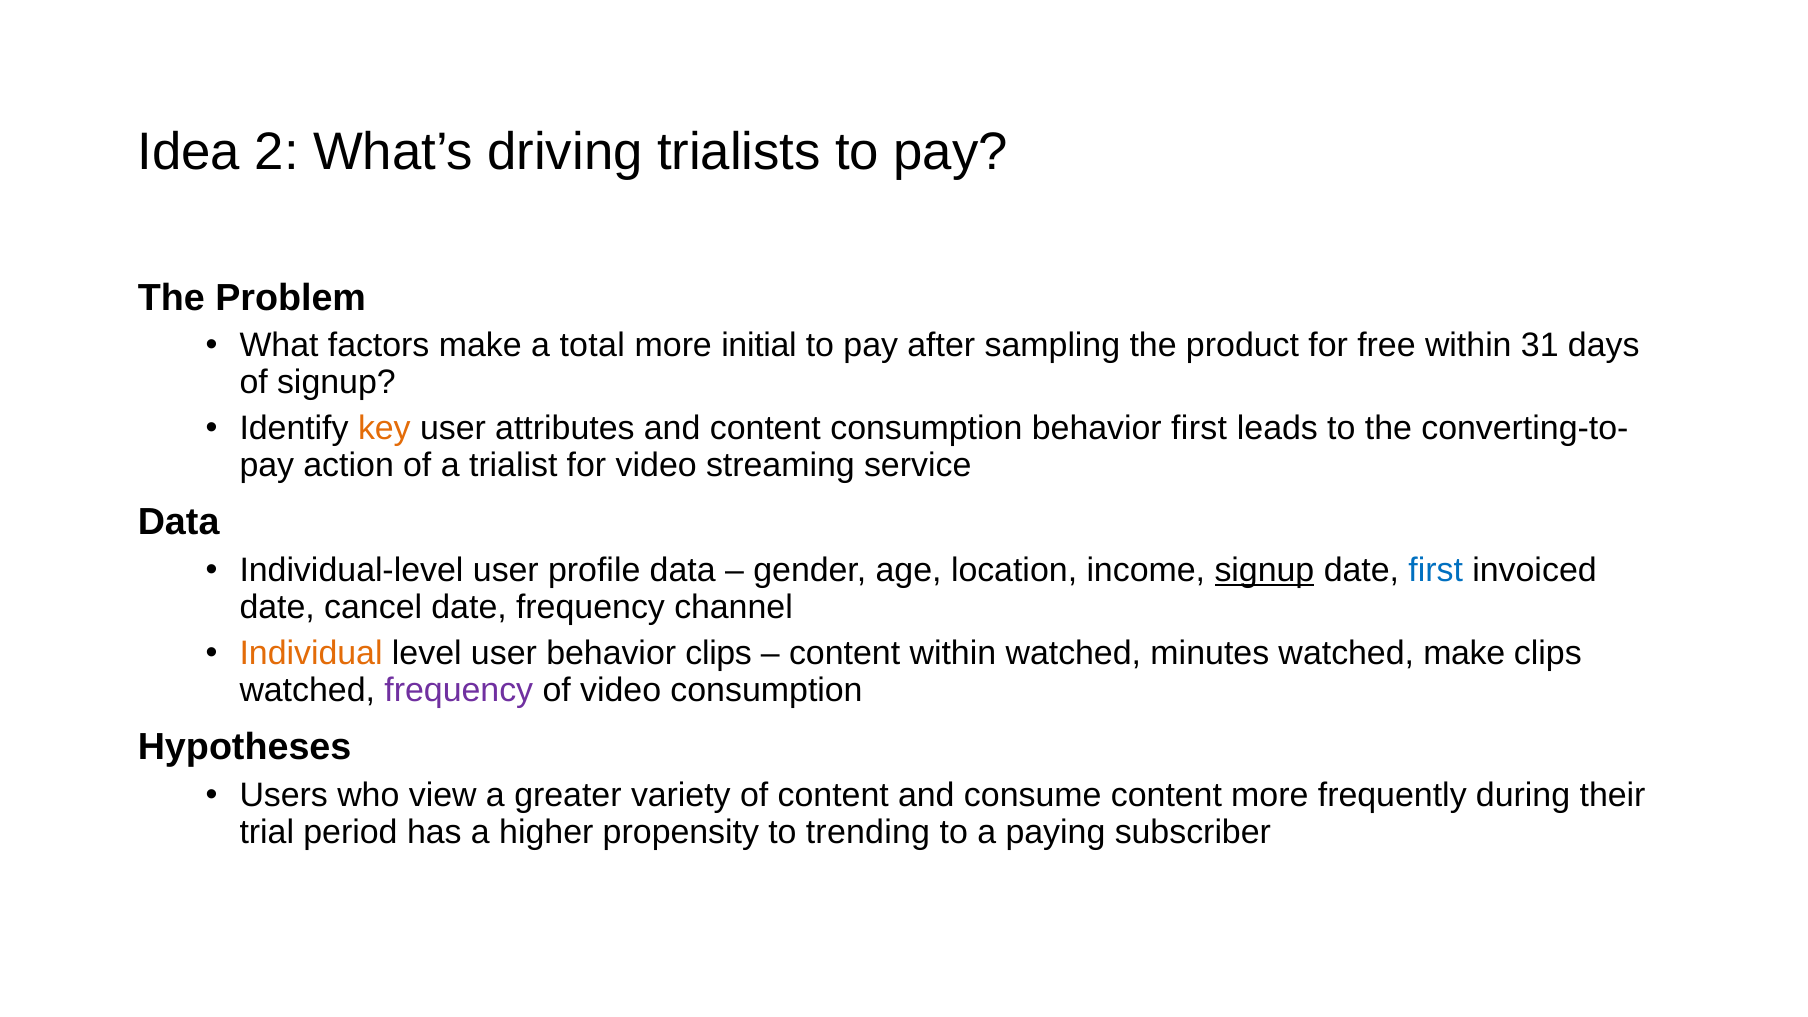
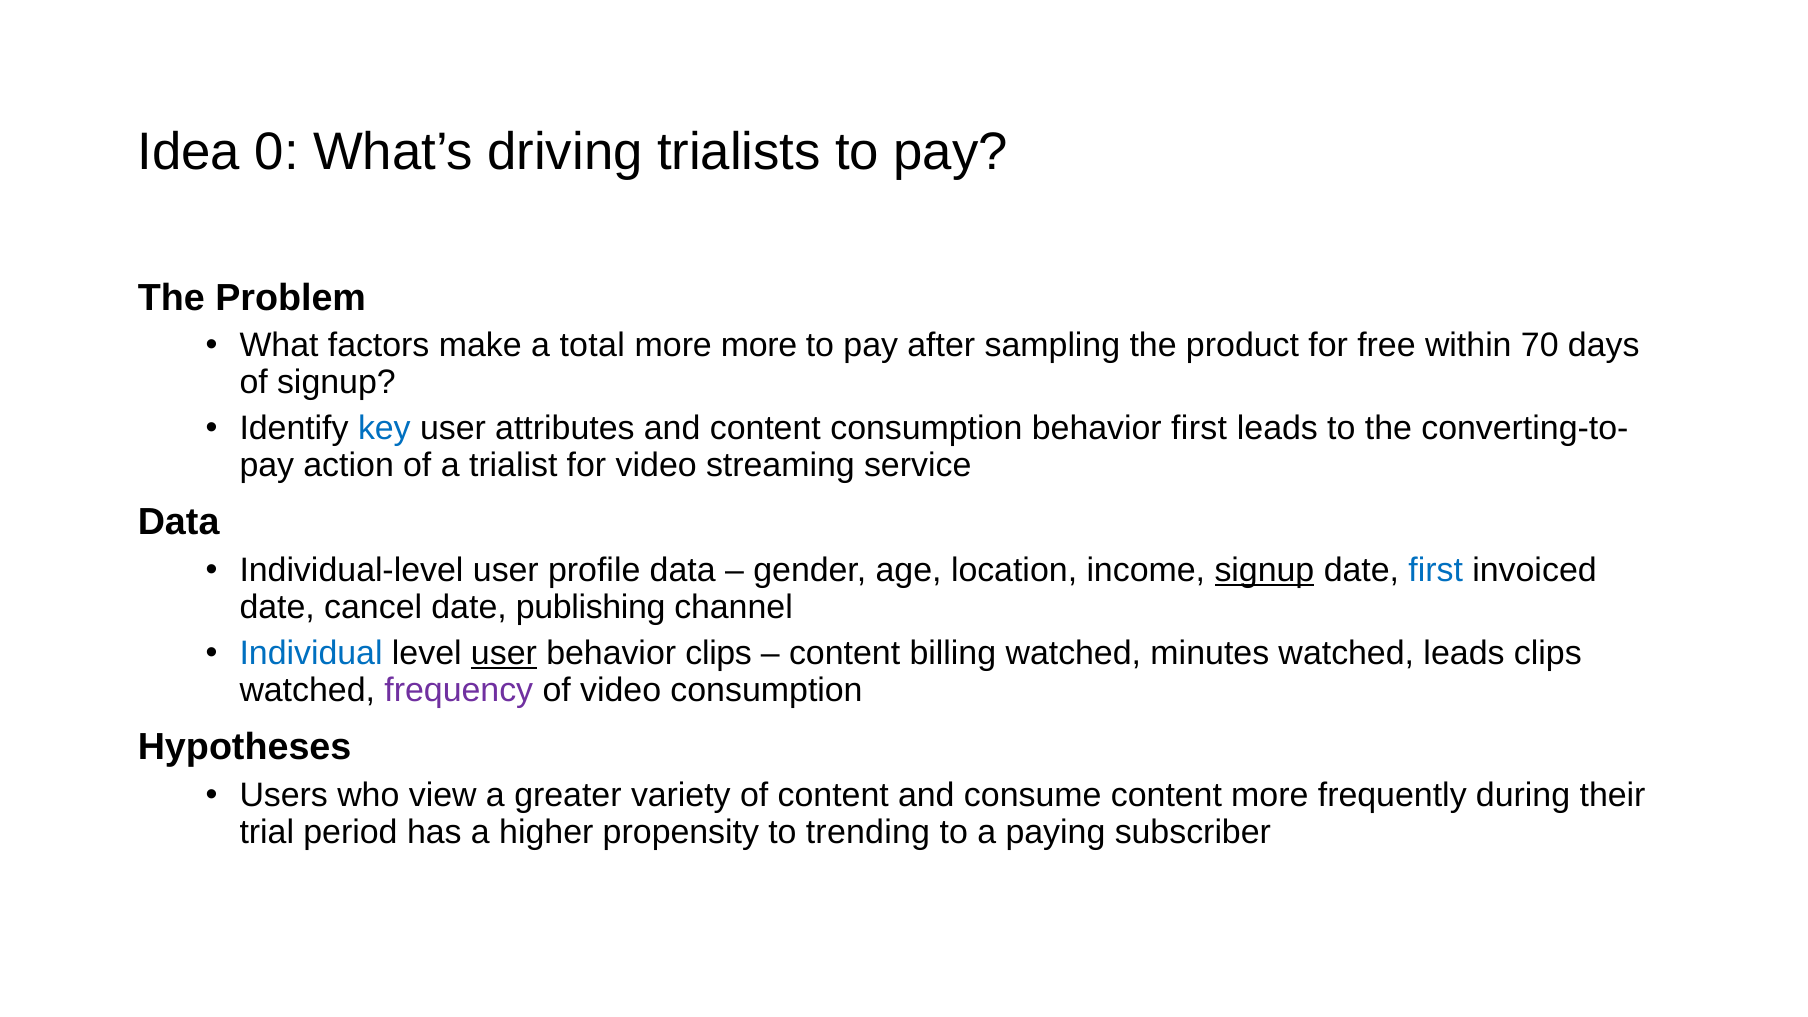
2: 2 -> 0
more initial: initial -> more
31: 31 -> 70
key colour: orange -> blue
date frequency: frequency -> publishing
Individual colour: orange -> blue
user at (504, 653) underline: none -> present
content within: within -> billing
watched make: make -> leads
